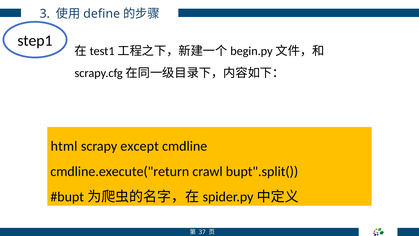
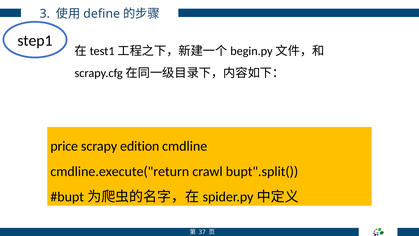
html: html -> price
except: except -> edition
